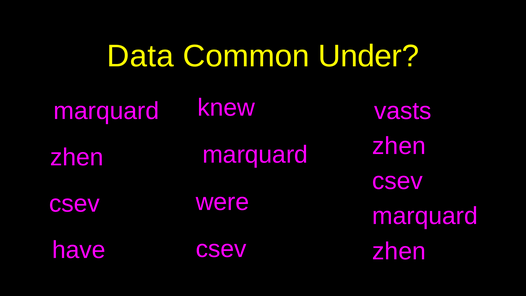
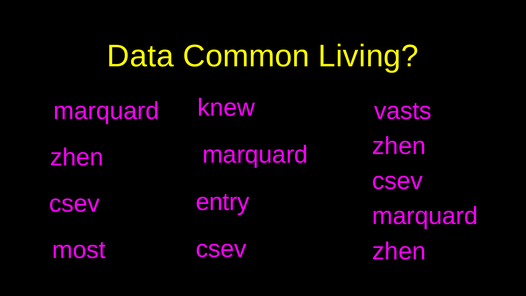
Under: Under -> Living
were: were -> entry
have: have -> most
